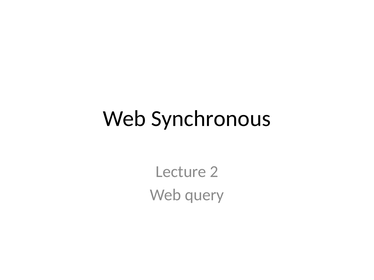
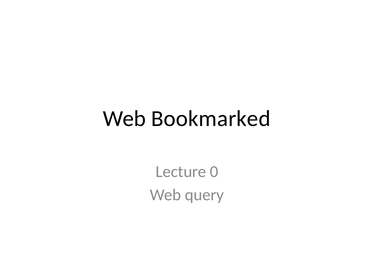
Synchronous: Synchronous -> Bookmarked
2: 2 -> 0
